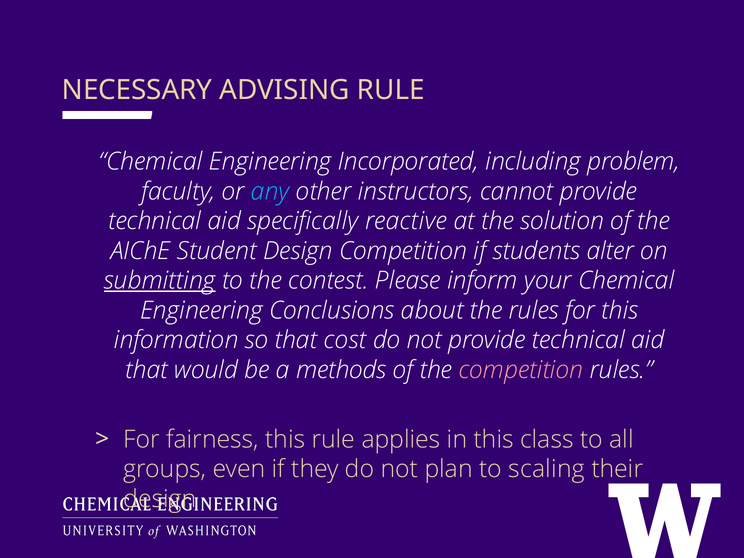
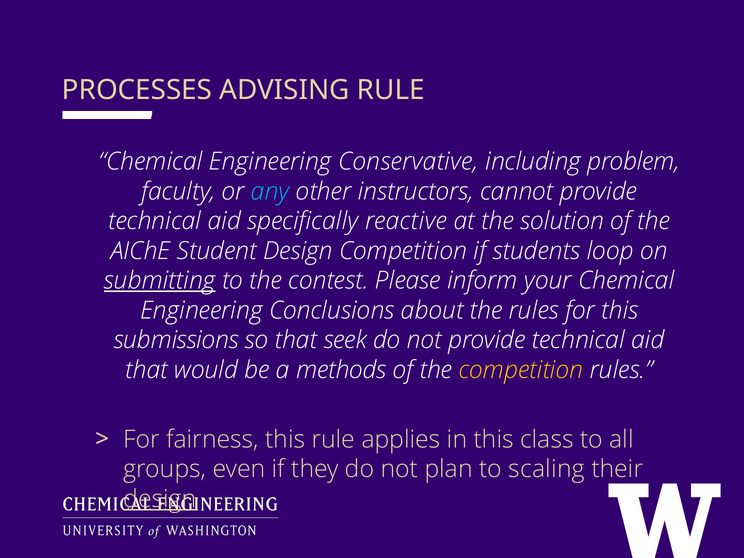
NECESSARY: NECESSARY -> PROCESSES
Incorporated: Incorporated -> Conservative
alter: alter -> loop
information: information -> submissions
cost: cost -> seek
competition at (521, 370) colour: pink -> yellow
design at (160, 499) underline: none -> present
